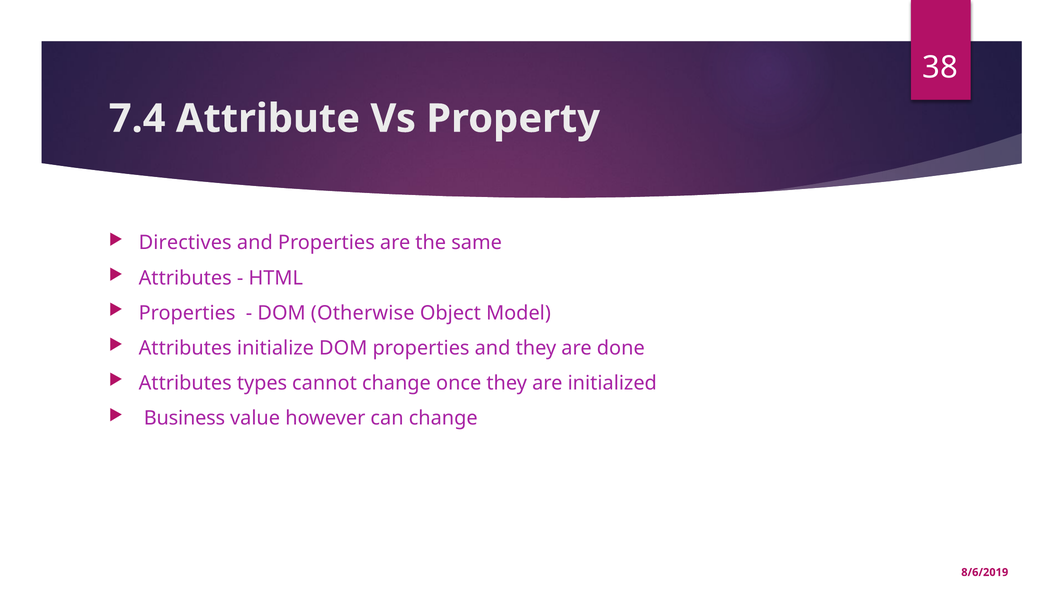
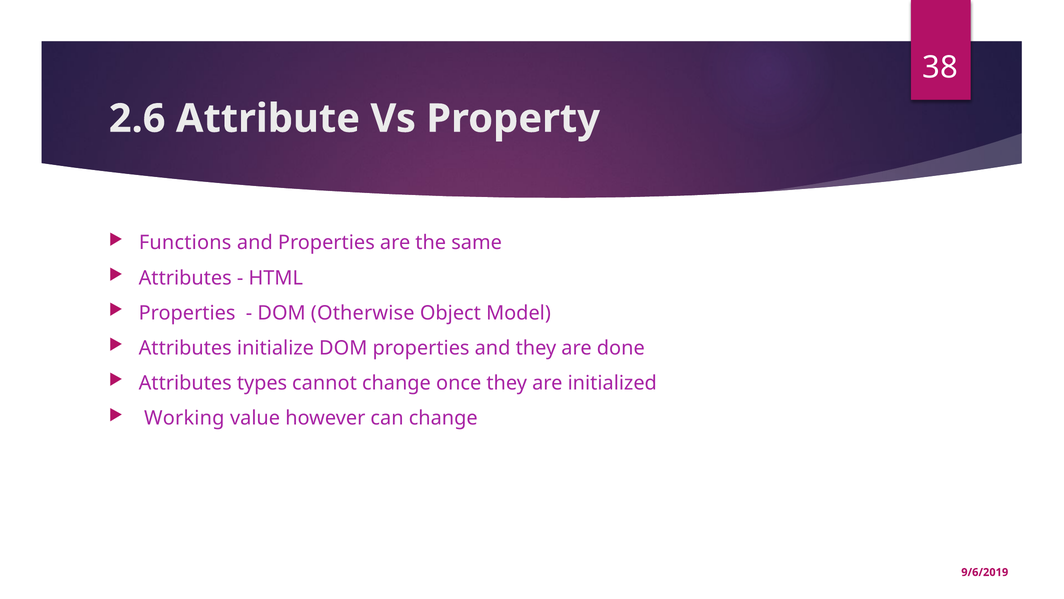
7.4: 7.4 -> 2.6
Directives: Directives -> Functions
Business: Business -> Working
8/6/2019: 8/6/2019 -> 9/6/2019
